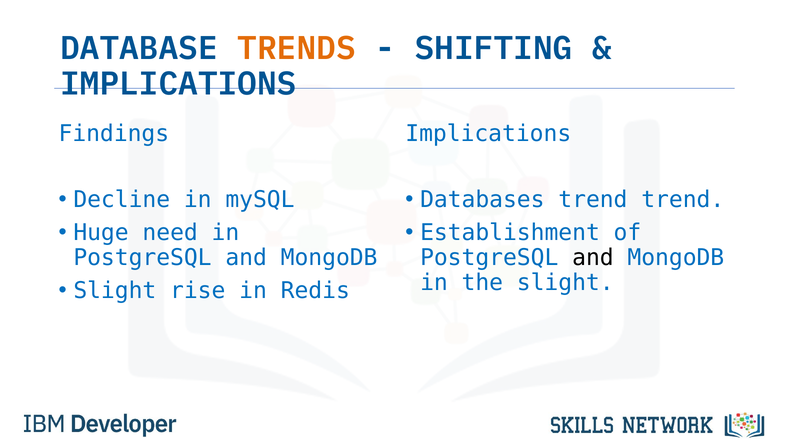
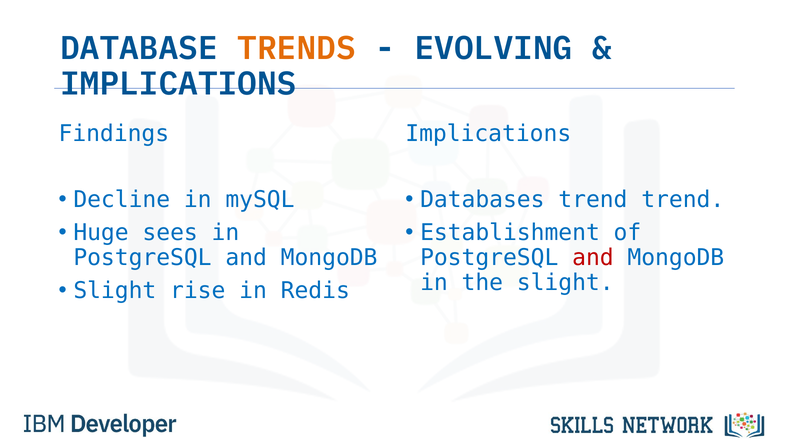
SHIFTING: SHIFTING -> EVOLVING
need: need -> sees
and at (593, 258) colour: black -> red
